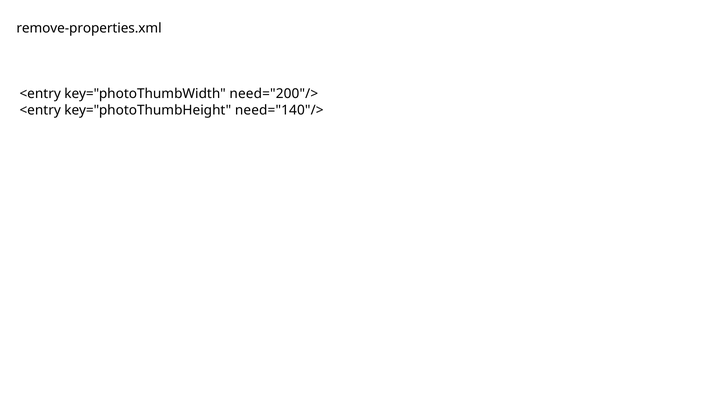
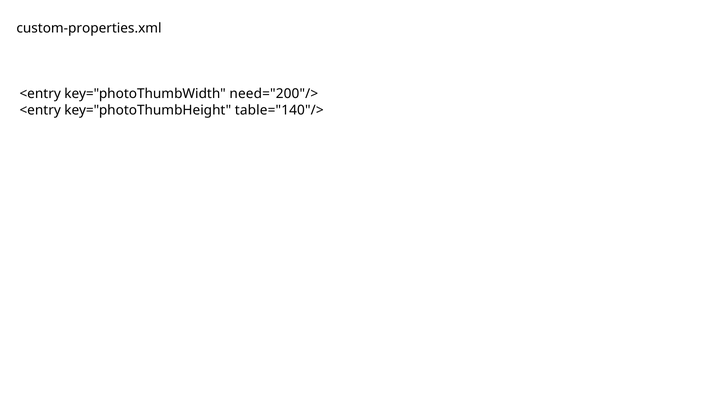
remove-properties.xml: remove-properties.xml -> custom-properties.xml
need="140"/>: need="140"/> -> table="140"/>
